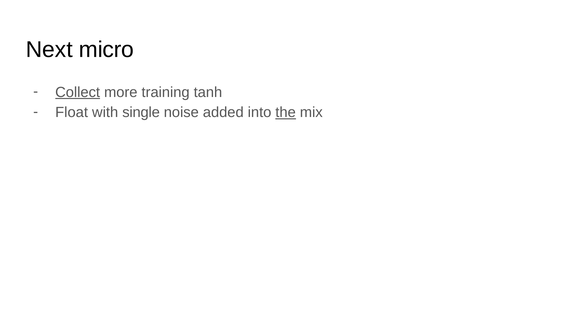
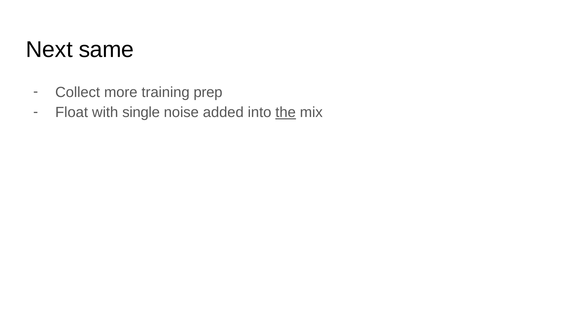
micro: micro -> same
Collect underline: present -> none
tanh: tanh -> prep
